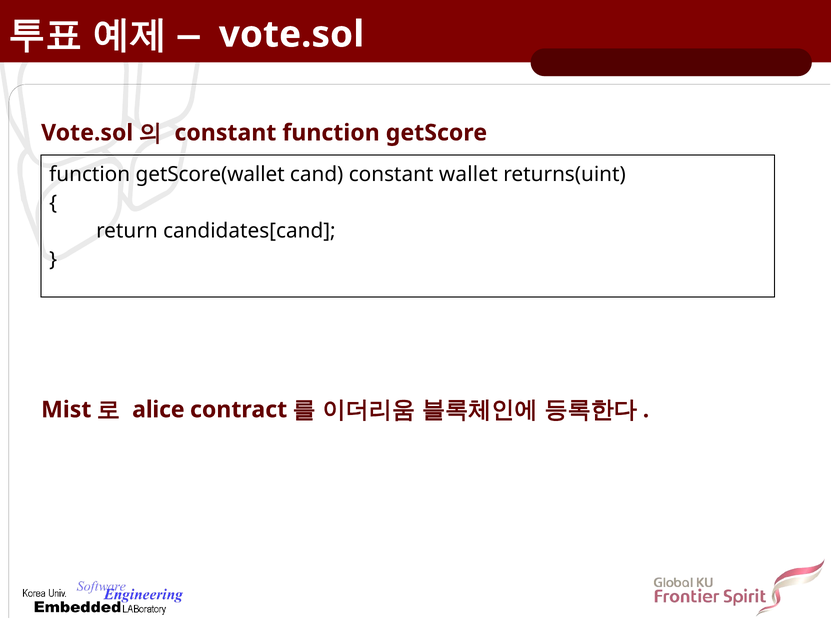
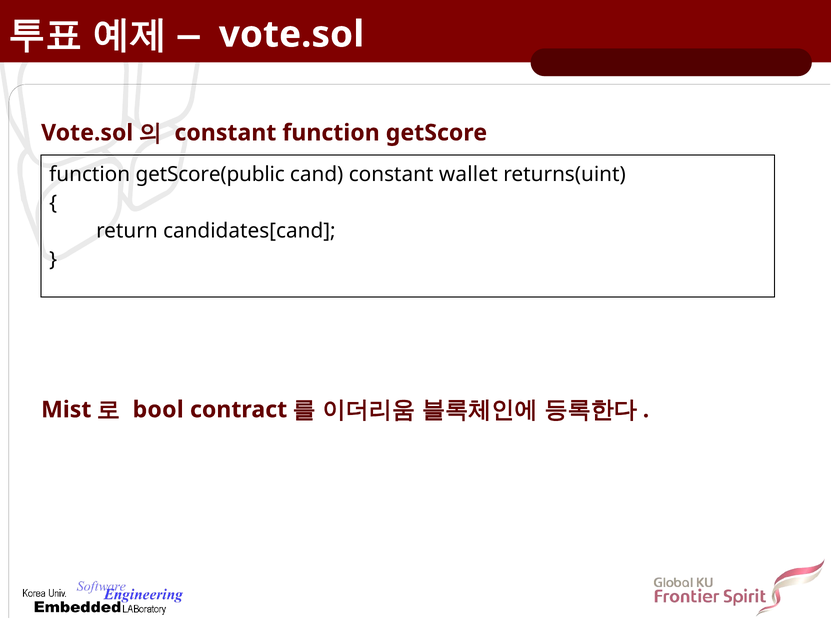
getScore(wallet: getScore(wallet -> getScore(public
alice: alice -> bool
